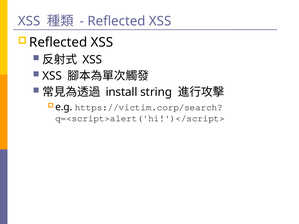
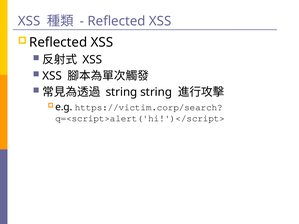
install at (122, 92): install -> string
